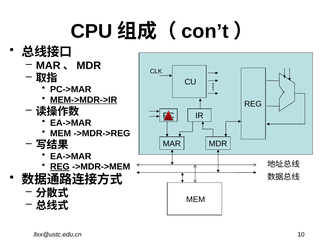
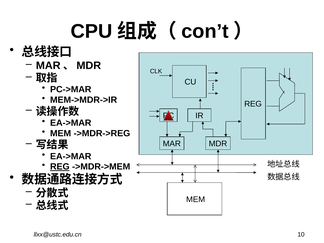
MEM->MDR->IR underline: present -> none
